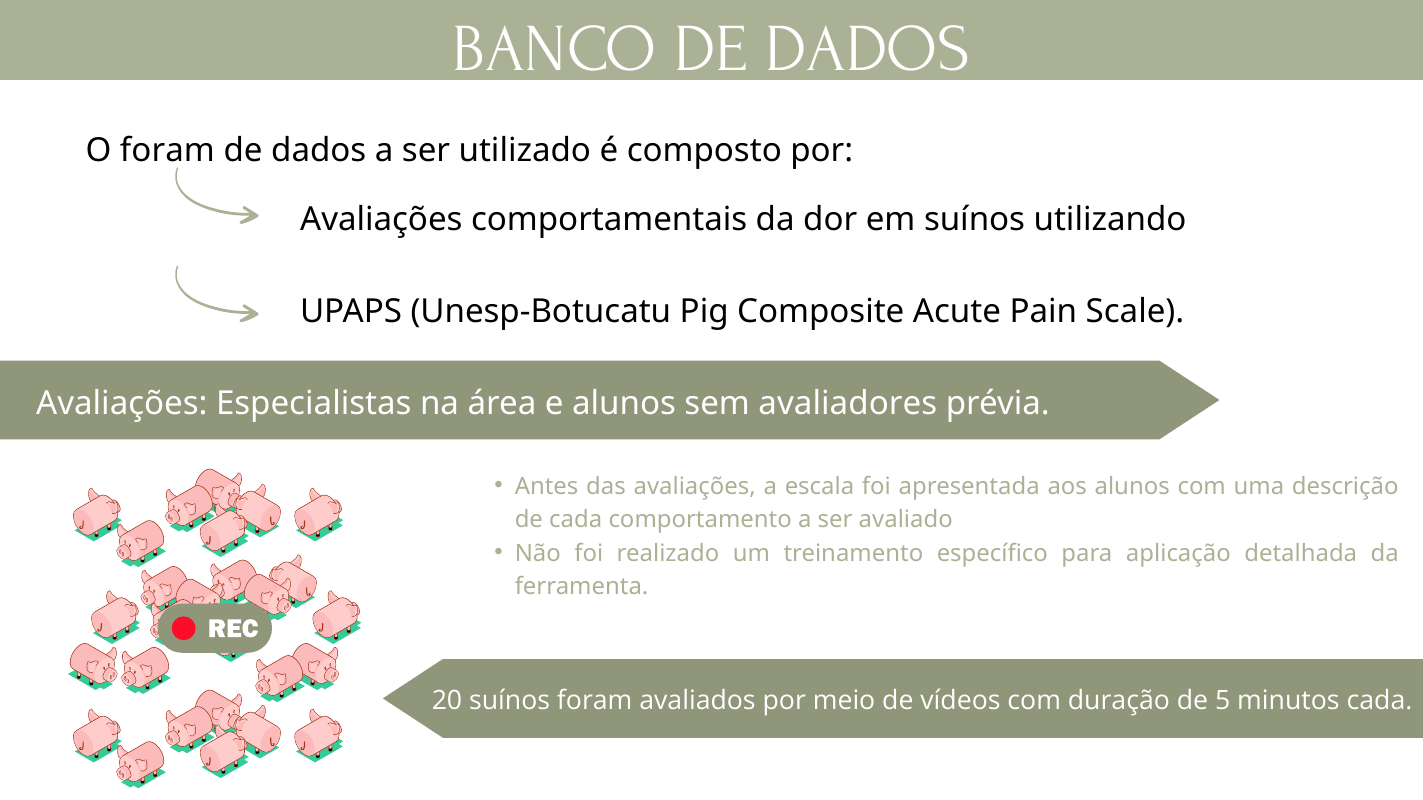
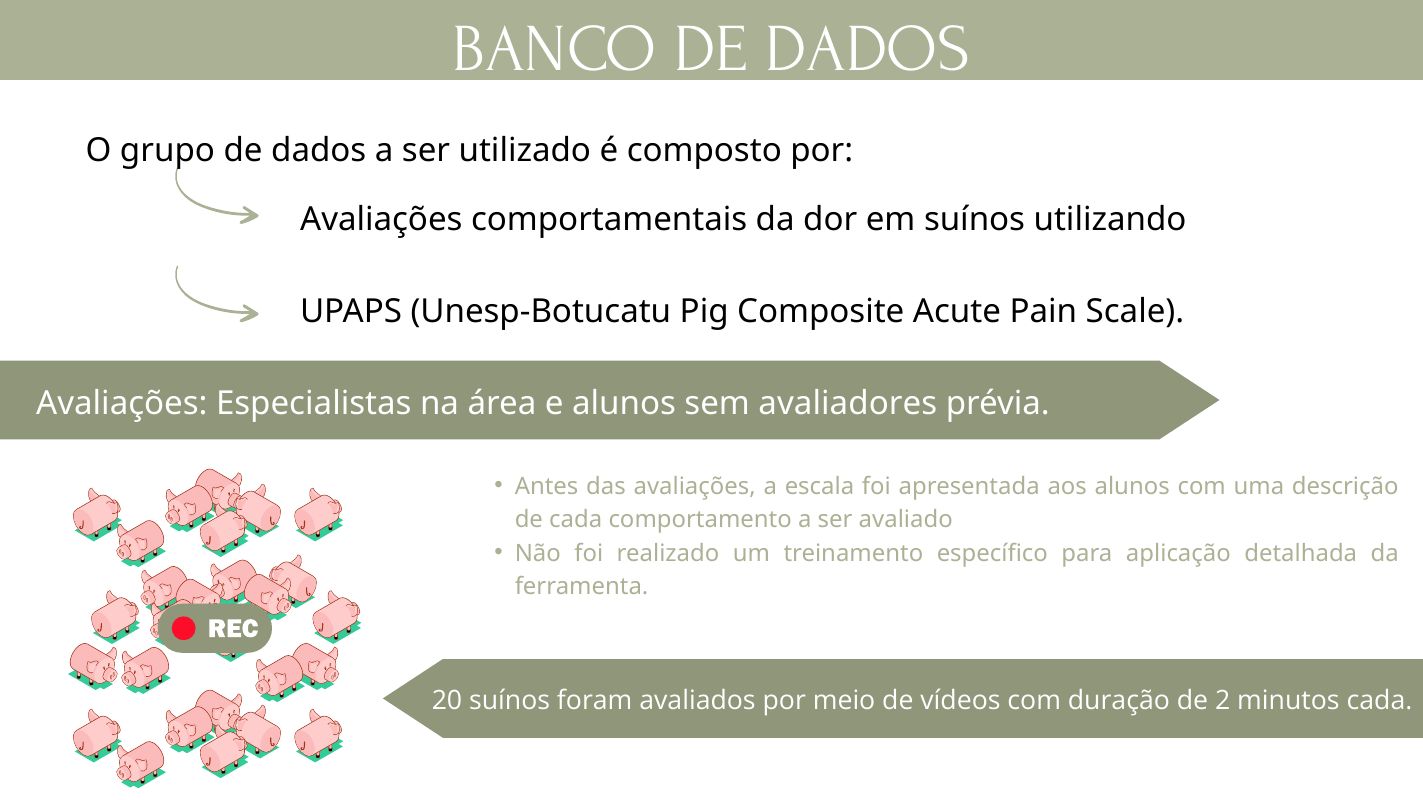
O foram: foram -> grupo
5: 5 -> 2
